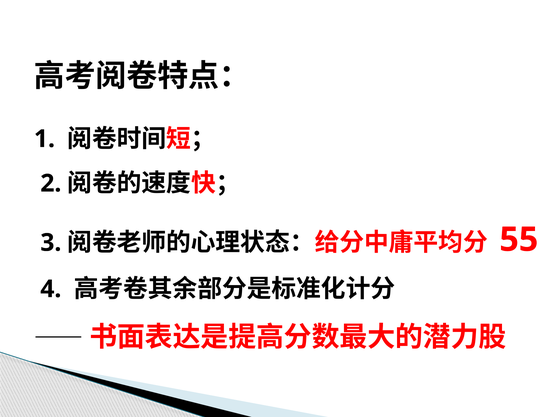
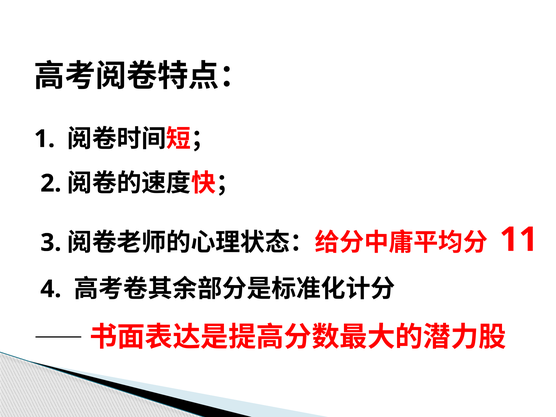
55: 55 -> 11
